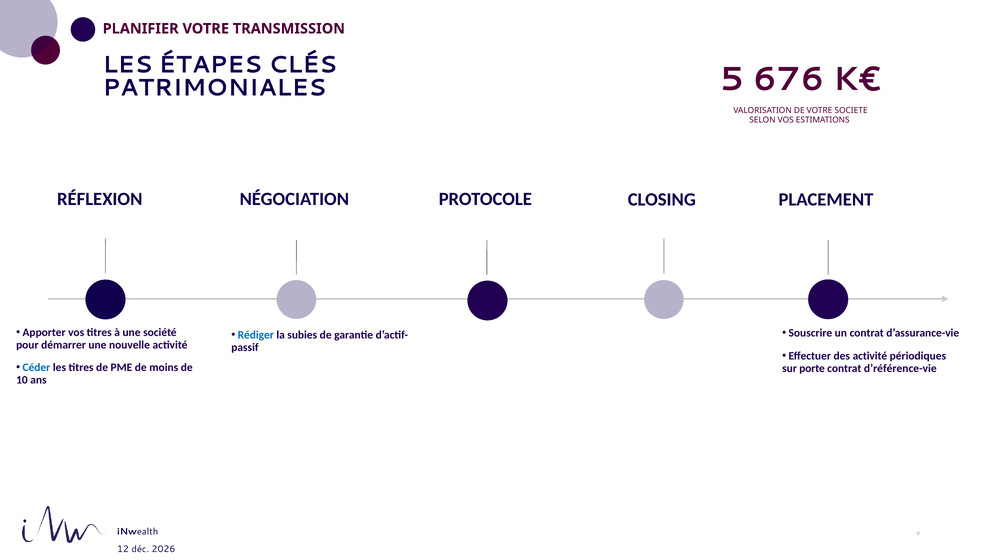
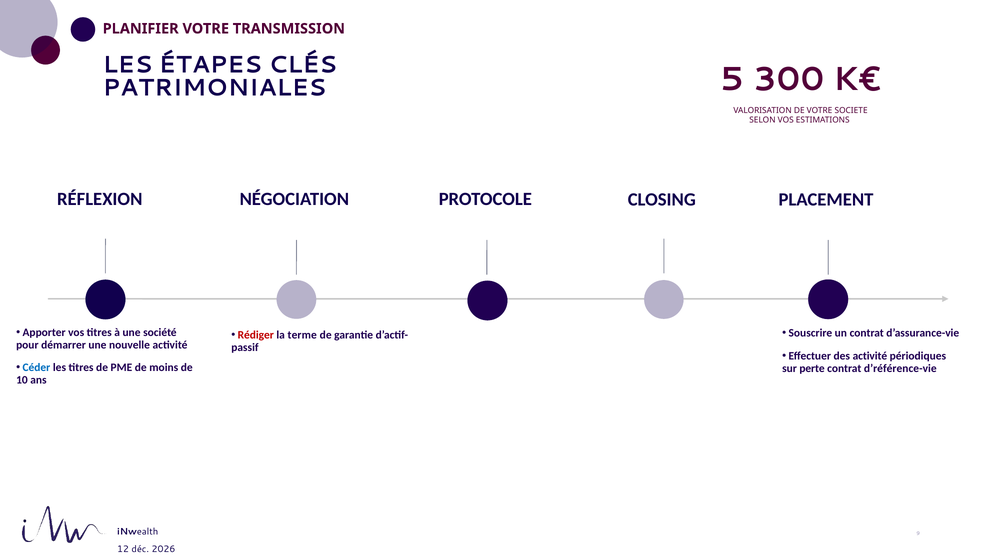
676: 676 -> 300
Rédiger colour: blue -> red
subies: subies -> terme
porte: porte -> perte
